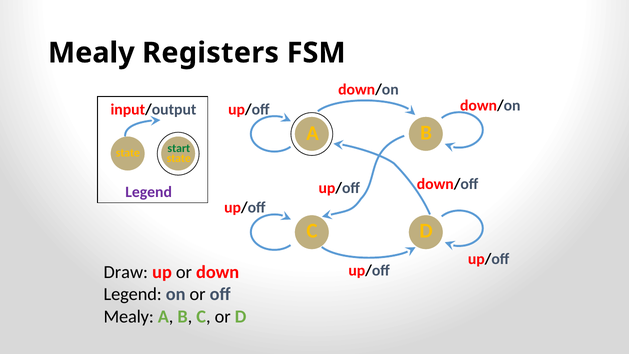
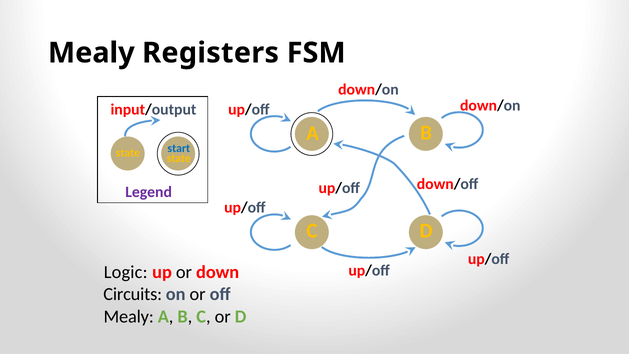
start colour: green -> blue
Draw: Draw -> Logic
Legend at (133, 294): Legend -> Circuits
